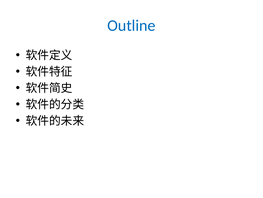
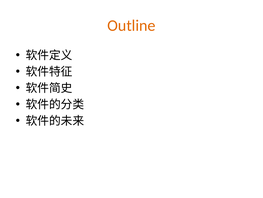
Outline colour: blue -> orange
